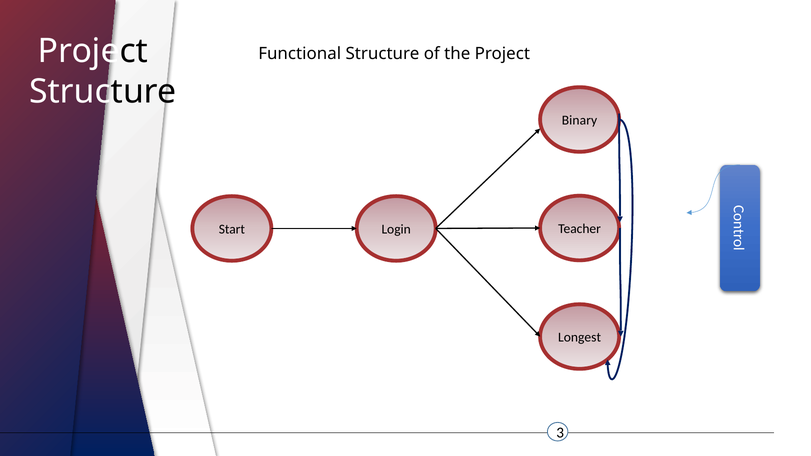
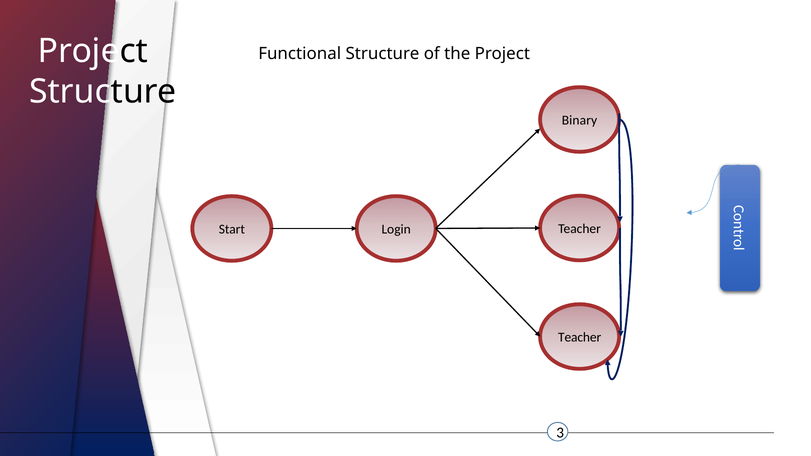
Longest at (580, 338): Longest -> Teacher
